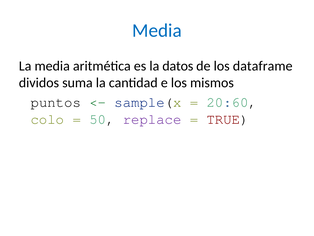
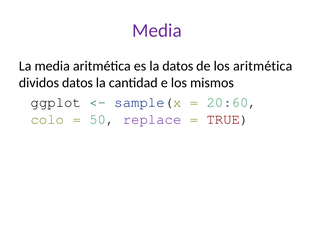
Media at (157, 30) colour: blue -> purple
los dataframe: dataframe -> aritmética
dividos suma: suma -> datos
puntos: puntos -> ggplot
